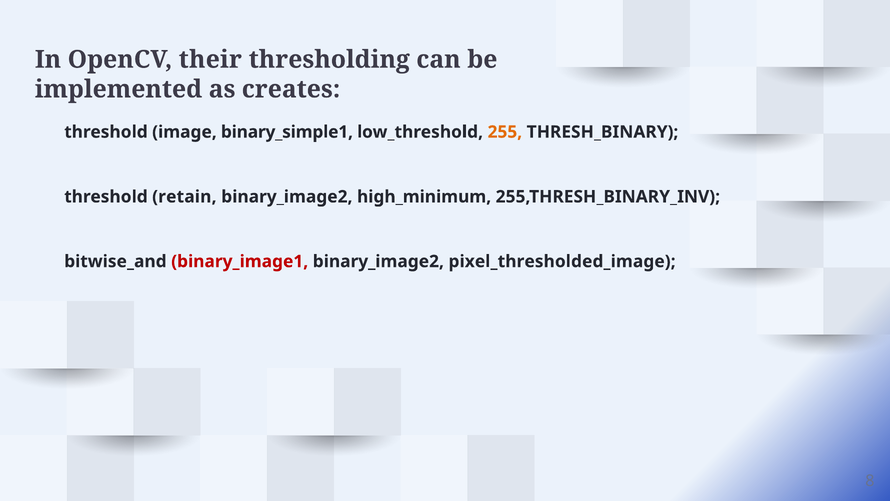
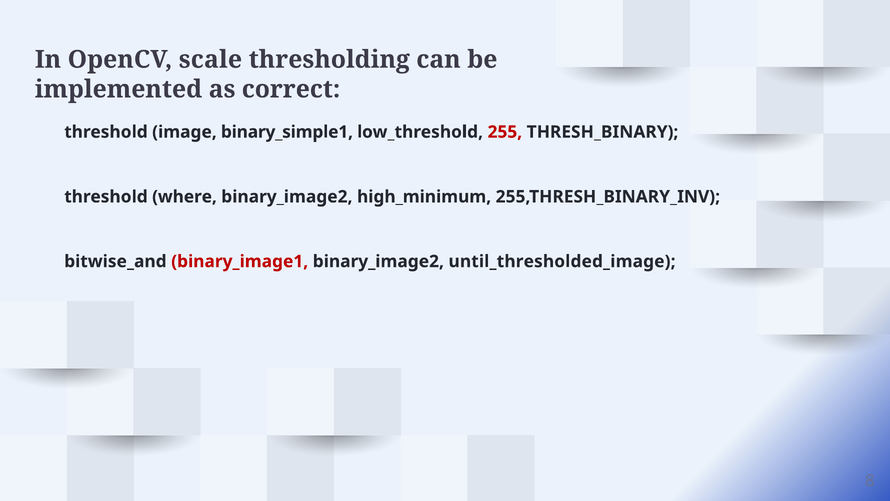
their: their -> scale
creates: creates -> correct
255 colour: orange -> red
retain: retain -> where
pixel_thresholded_image: pixel_thresholded_image -> until_thresholded_image
